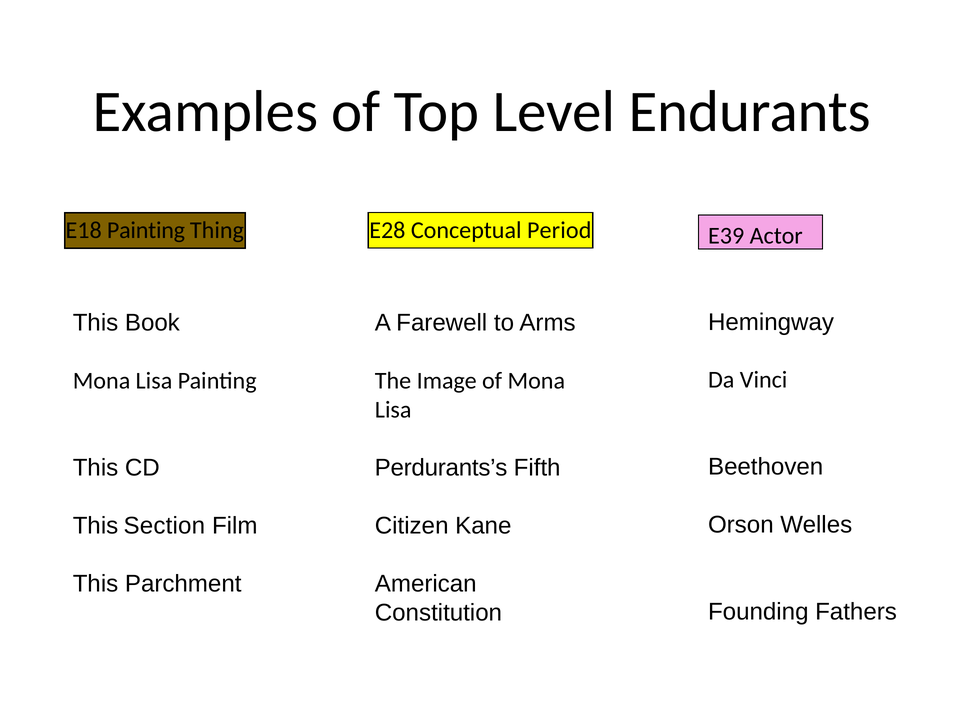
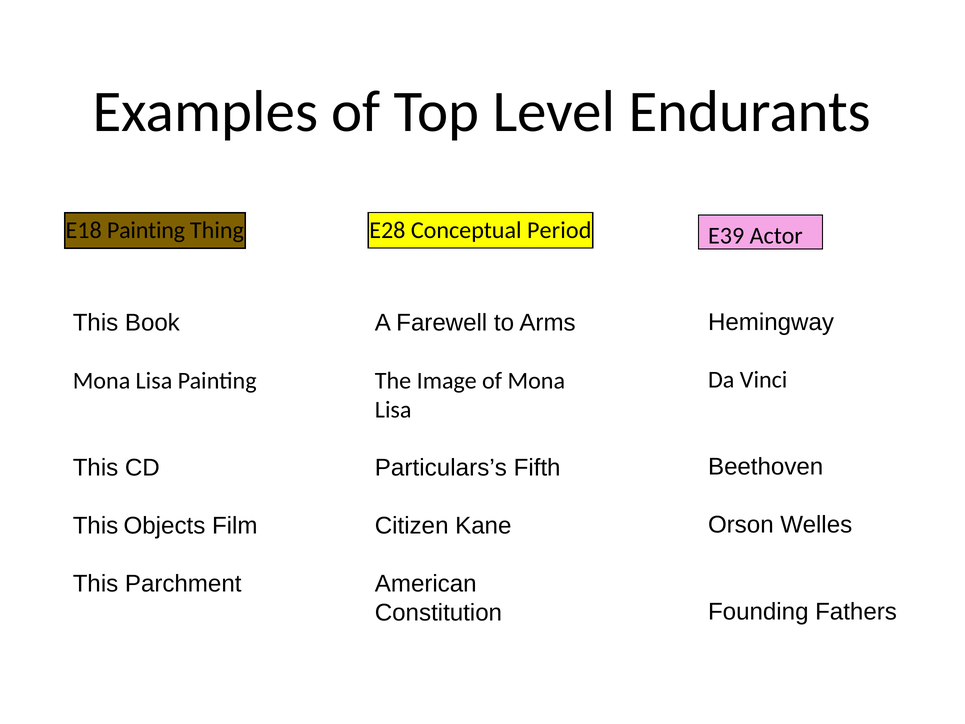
Perdurants’s: Perdurants’s -> Particulars’s
Section: Section -> Objects
